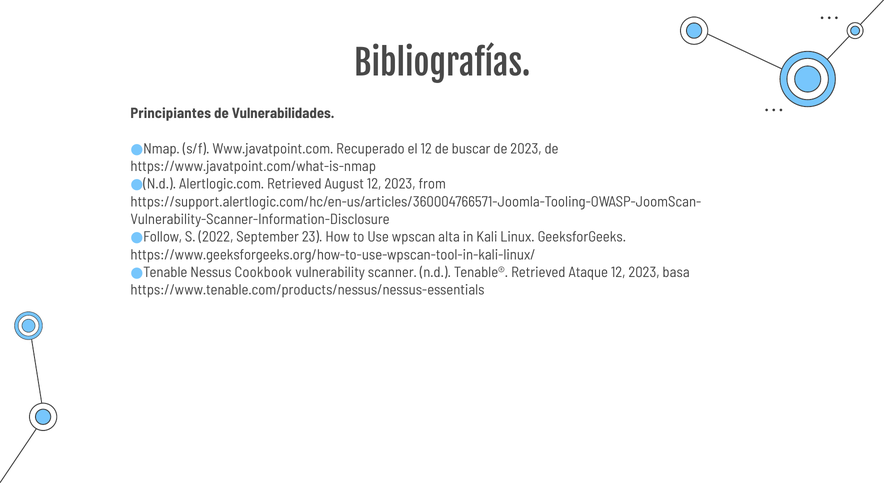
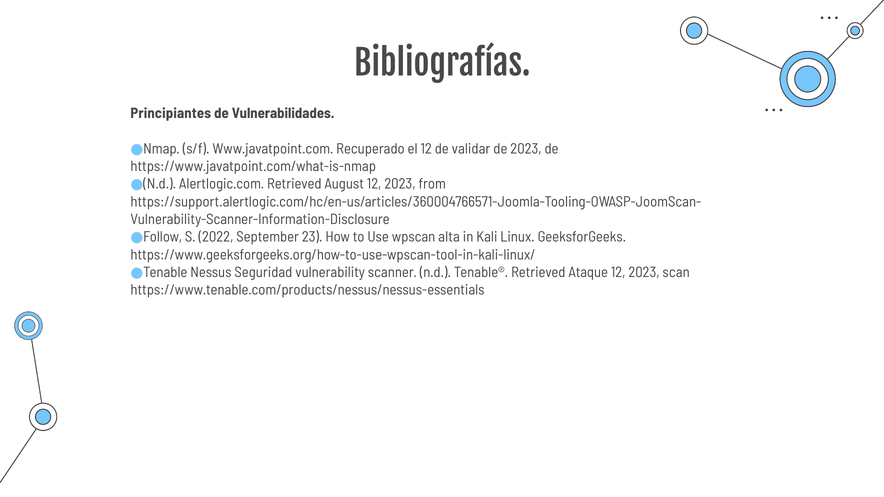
buscar: buscar -> validar
Cookbook: Cookbook -> Seguridad
basa: basa -> scan
